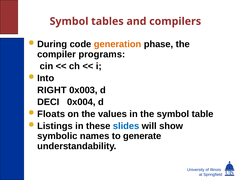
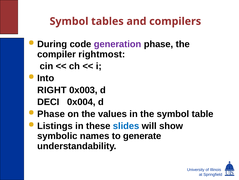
generation colour: orange -> purple
programs: programs -> rightmost
Floats at (51, 114): Floats -> Phase
